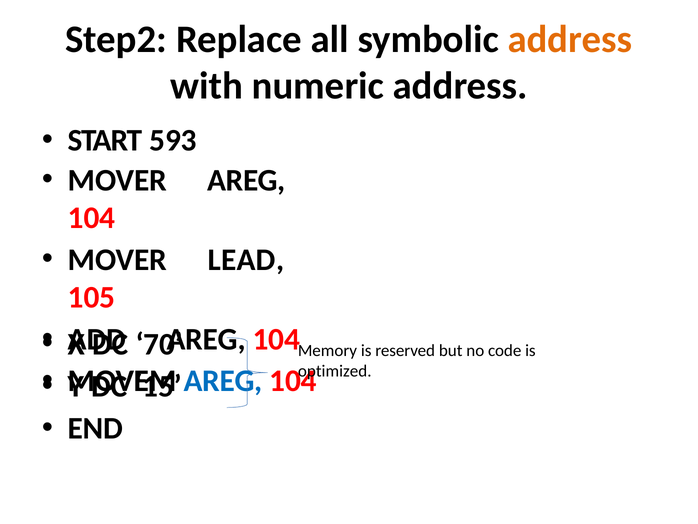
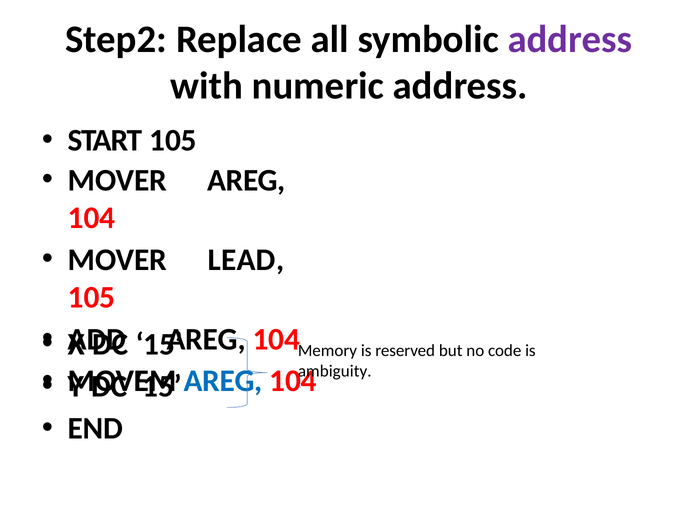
address at (570, 39) colour: orange -> purple
START 593: 593 -> 105
70 at (159, 344): 70 -> 15
optimized: optimized -> ambiguity
